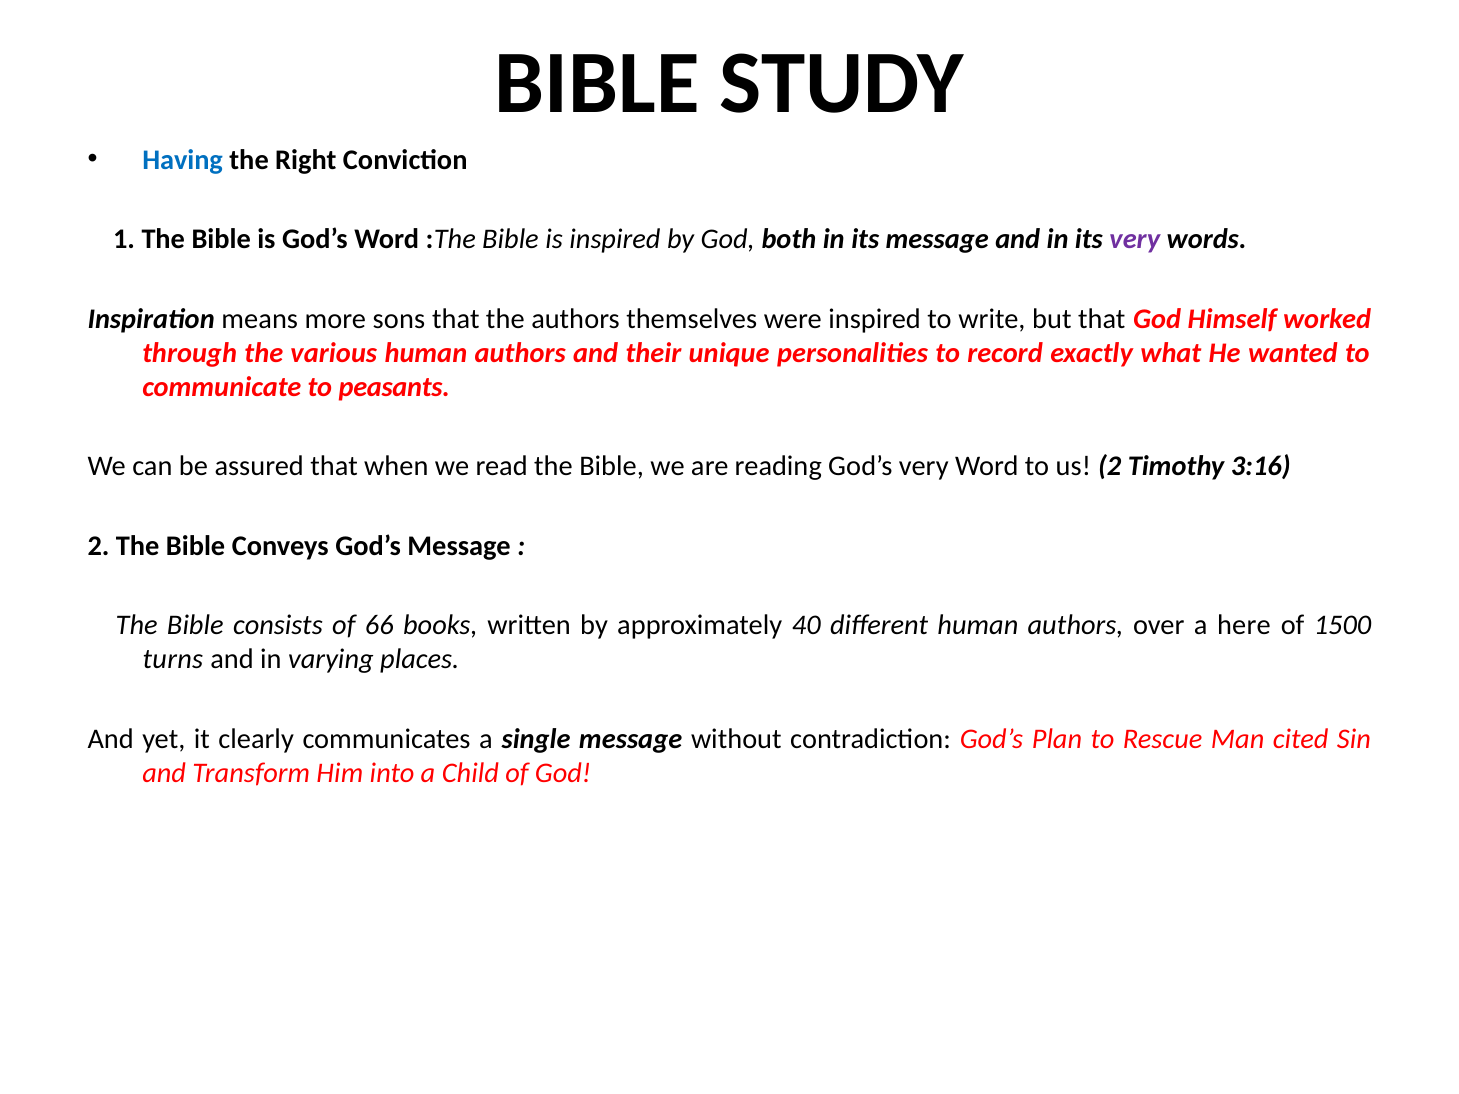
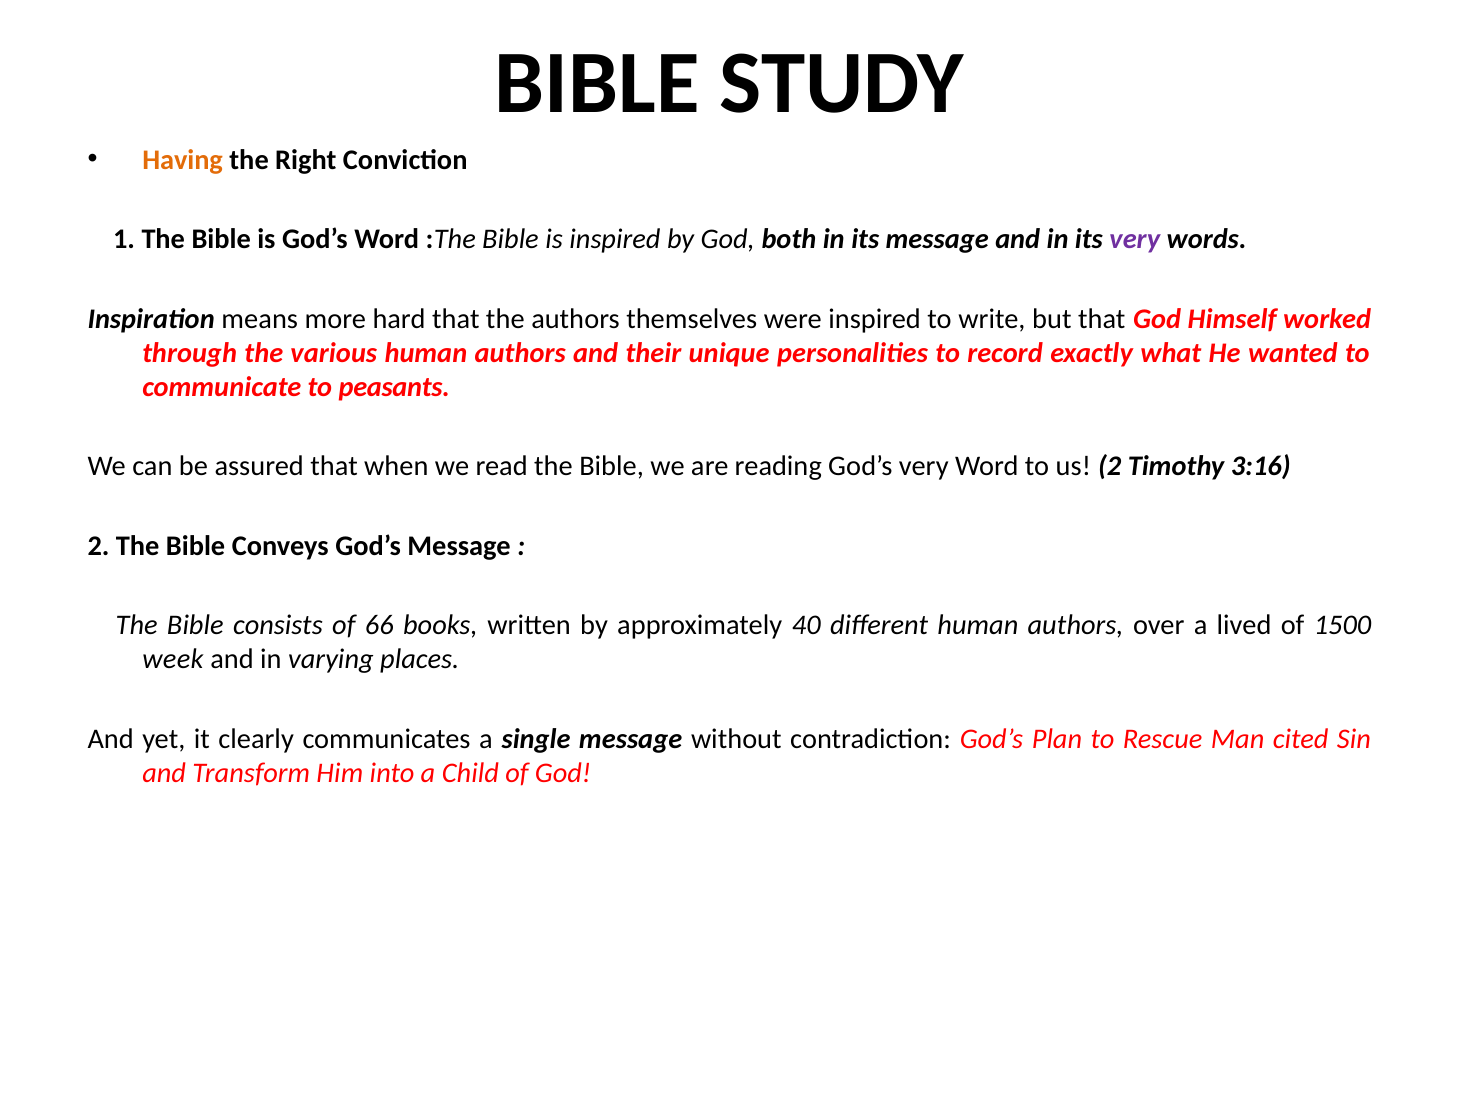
Having colour: blue -> orange
sons: sons -> hard
here: here -> lived
turns: turns -> week
